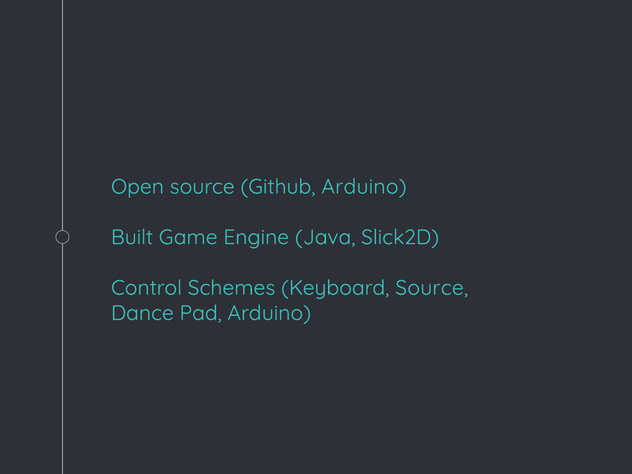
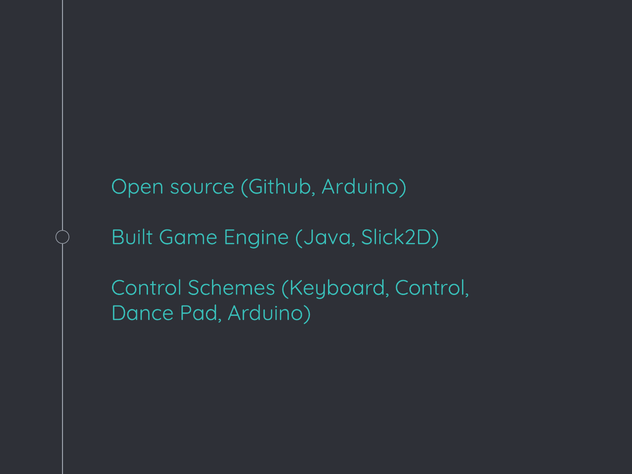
Keyboard Source: Source -> Control
